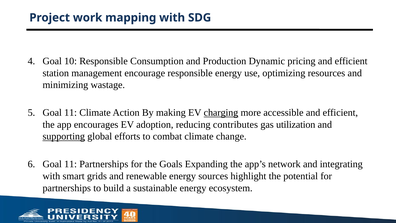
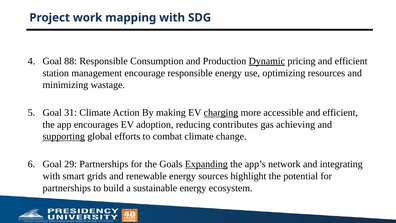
10: 10 -> 88
Dynamic underline: none -> present
11 at (71, 113): 11 -> 31
utilization: utilization -> achieving
11 at (71, 164): 11 -> 29
Expanding underline: none -> present
